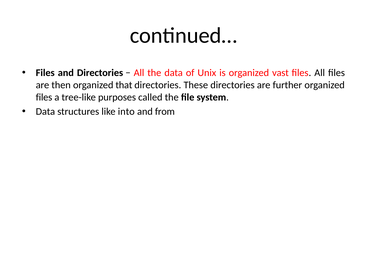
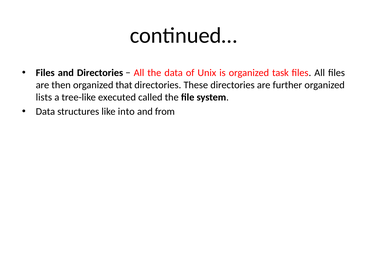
vast: vast -> task
files at (44, 97): files -> lists
purposes: purposes -> executed
